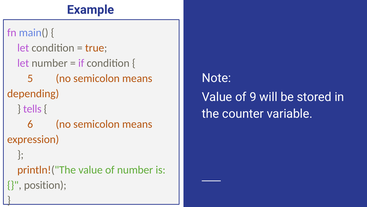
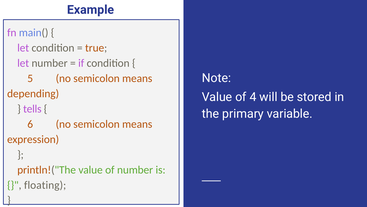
9: 9 -> 4
counter: counter -> primary
position: position -> floating
